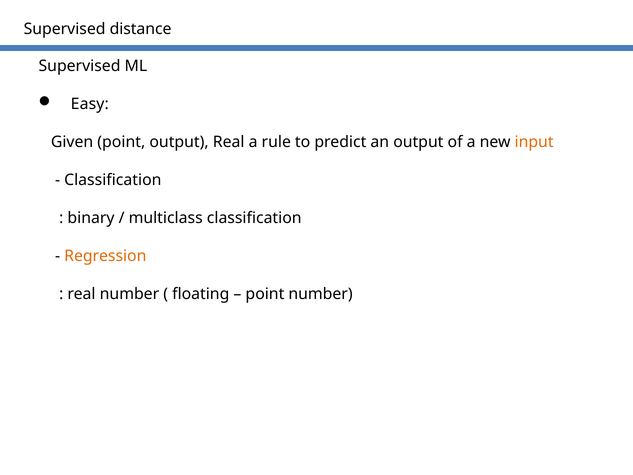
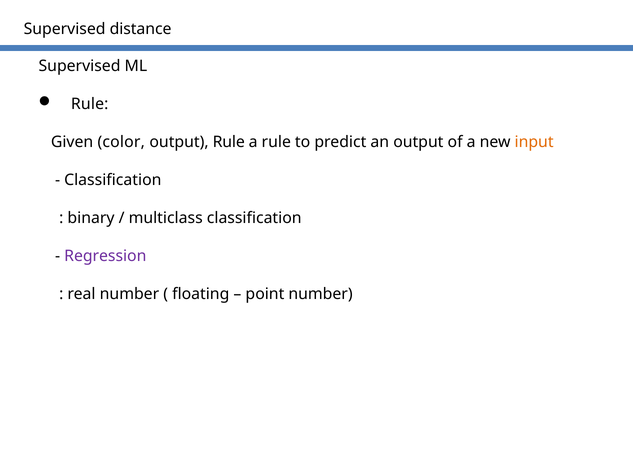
Easy at (90, 104): Easy -> Rule
Given point: point -> color
output Real: Real -> Rule
Regression colour: orange -> purple
